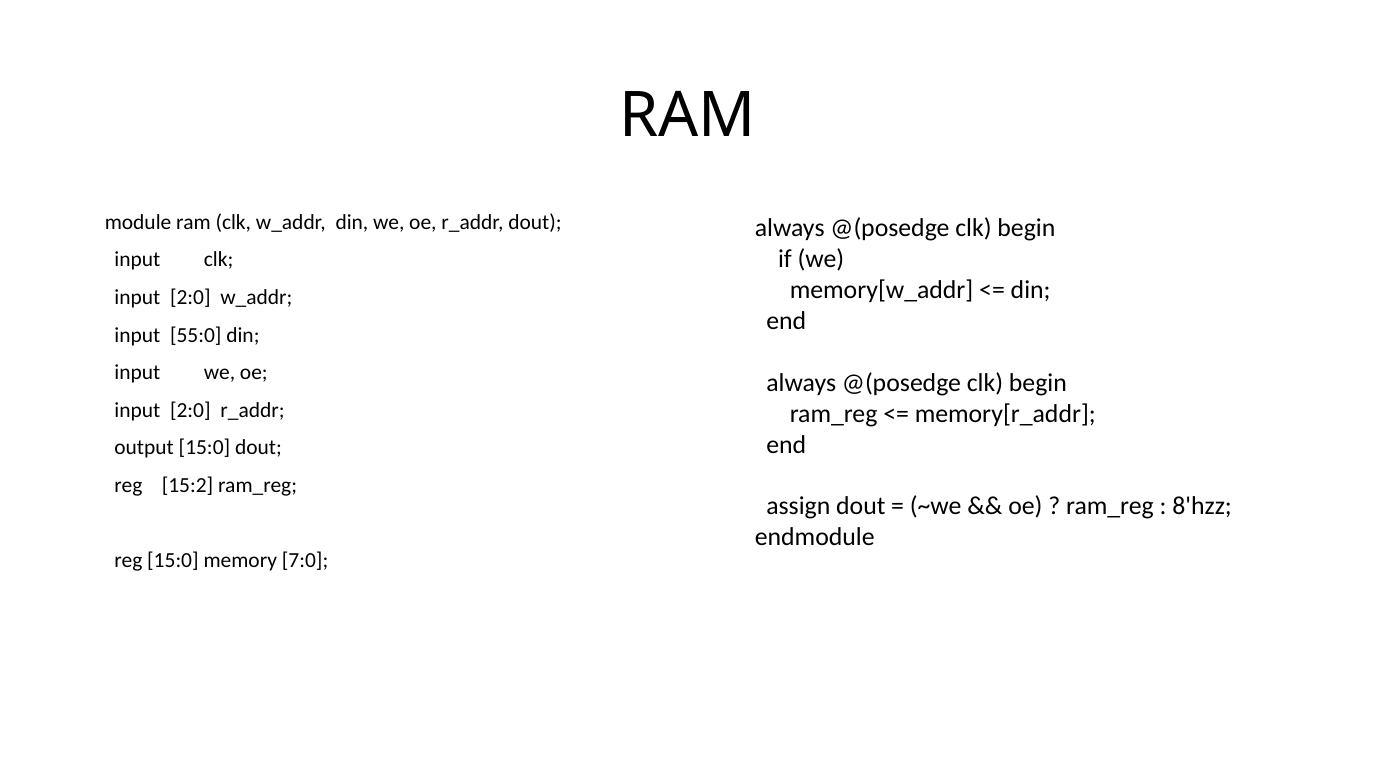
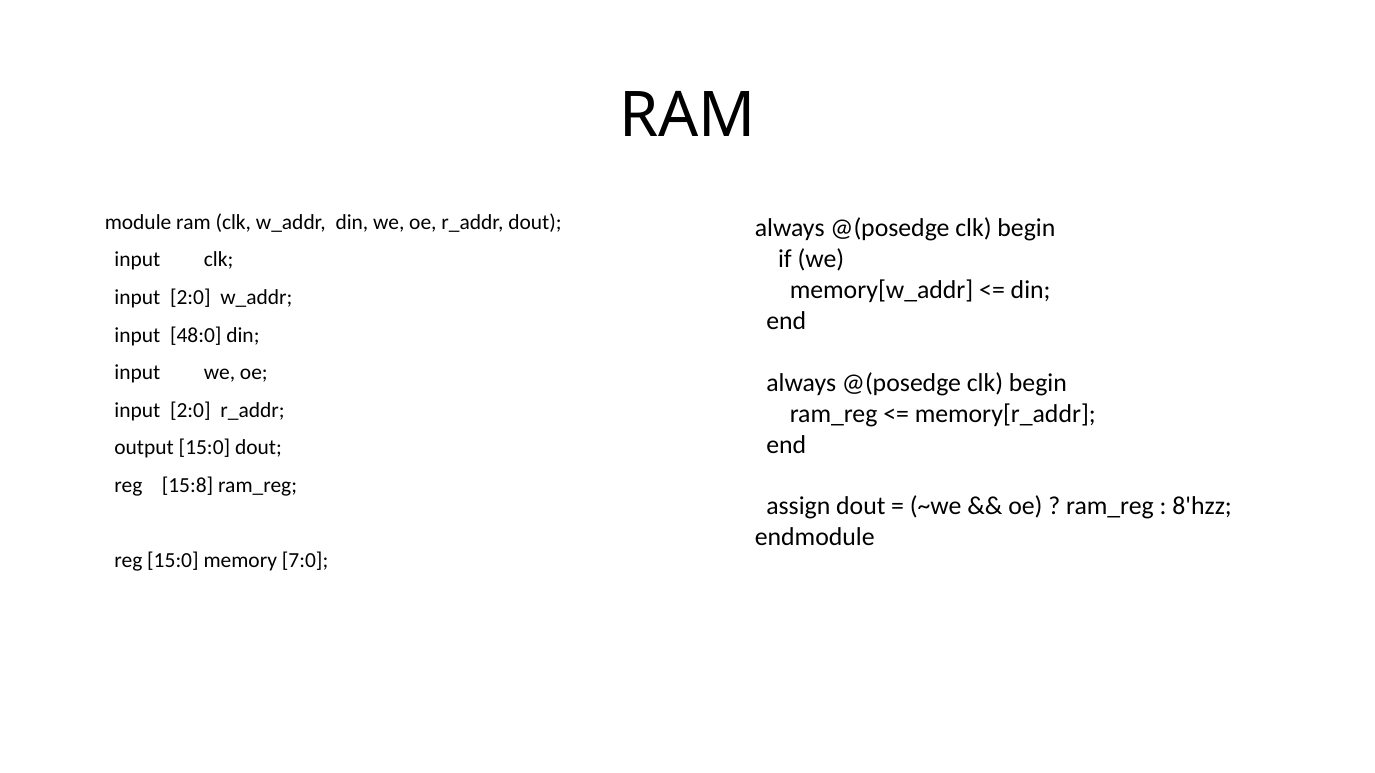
55:0: 55:0 -> 48:0
15:2: 15:2 -> 15:8
